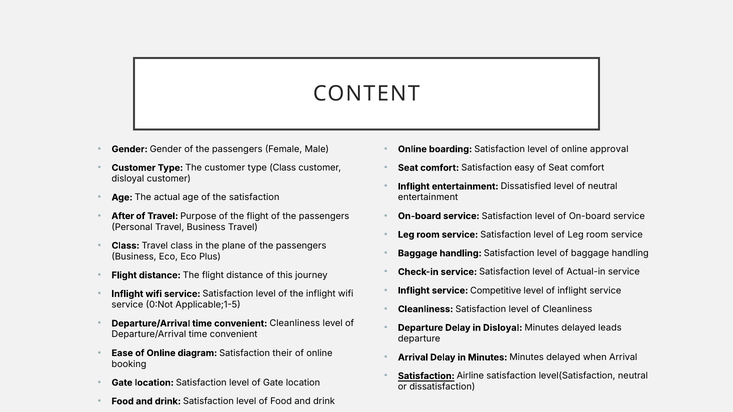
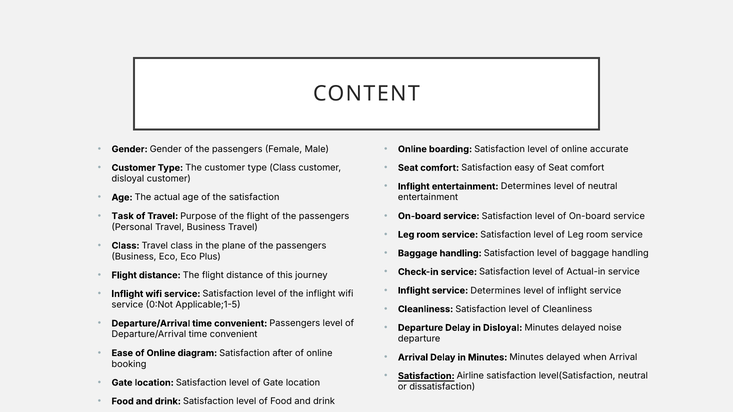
approval: approval -> accurate
entertainment Dissatisfied: Dissatisfied -> Determines
After: After -> Task
service Competitive: Competitive -> Determines
convenient Cleanliness: Cleanliness -> Passengers
leads: leads -> noise
their: their -> after
